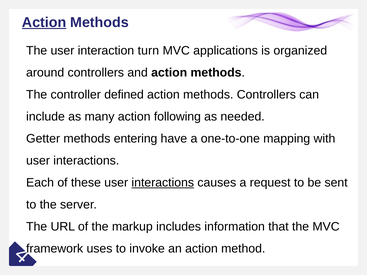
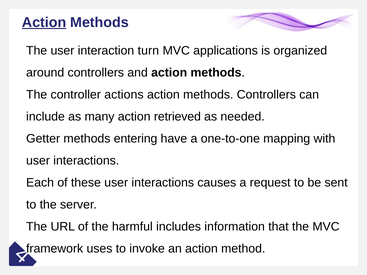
defined: defined -> actions
following: following -> retrieved
interactions at (163, 183) underline: present -> none
markup: markup -> harmful
